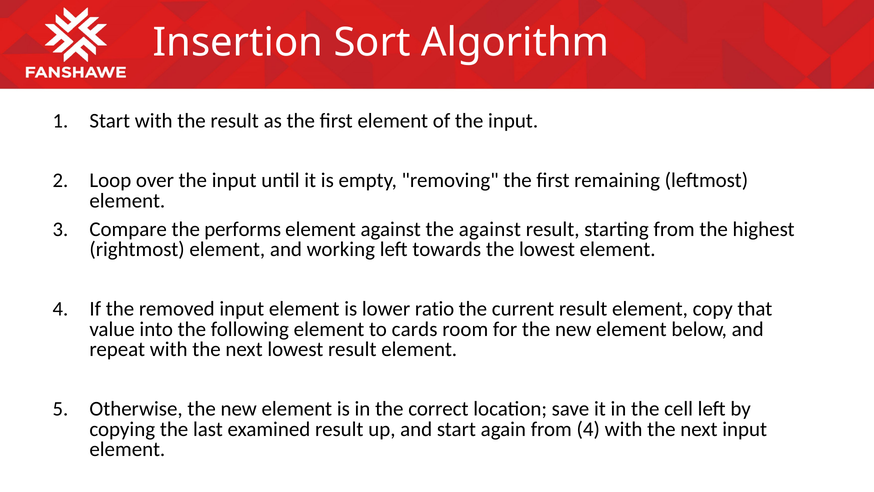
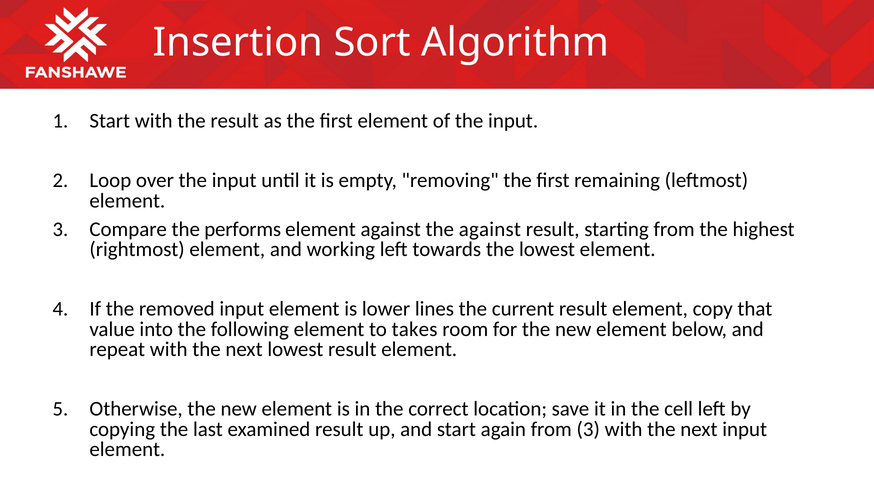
ratio: ratio -> lines
cards: cards -> takes
from 4: 4 -> 3
